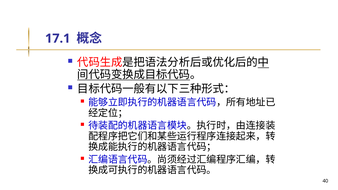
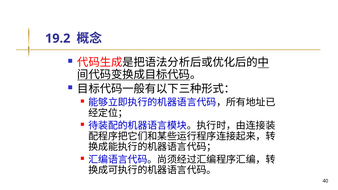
17.1: 17.1 -> 19.2
